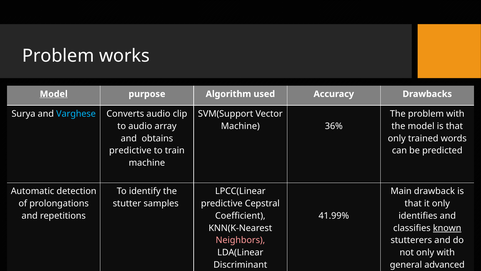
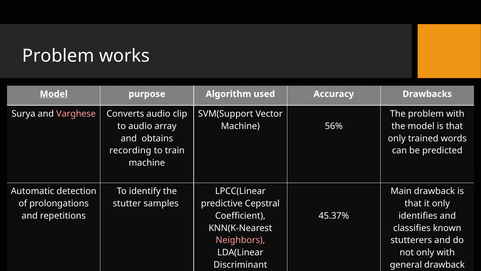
Varghese colour: light blue -> pink
36%: 36% -> 56%
predictive at (130, 150): predictive -> recording
41.99%: 41.99% -> 45.37%
known underline: present -> none
general advanced: advanced -> drawback
